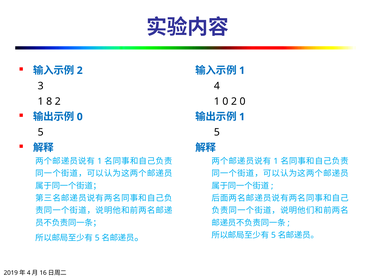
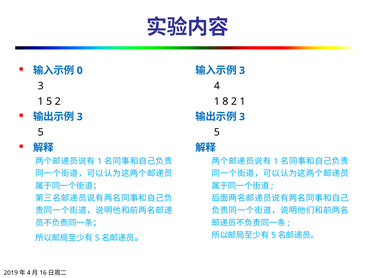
1 at (242, 71): 1 -> 3
2 at (80, 71): 2 -> 0
1 8: 8 -> 5
1 0: 0 -> 8
2 0: 0 -> 1
1 at (242, 117): 1 -> 3
0 at (80, 117): 0 -> 3
